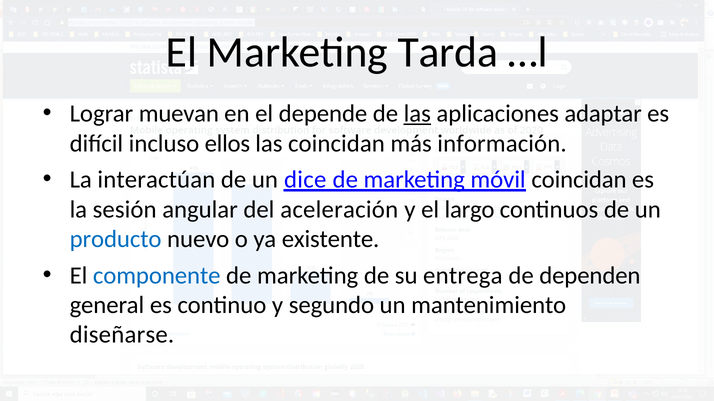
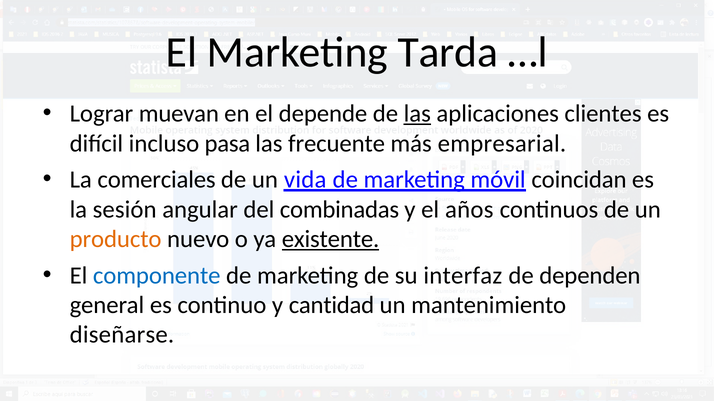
adaptar: adaptar -> clientes
ellos: ellos -> pasa
las coincidan: coincidan -> frecuente
información: información -> empresarial
interactúan: interactúan -> comerciales
dice: dice -> vida
aceleración: aceleración -> combinadas
largo: largo -> años
producto colour: blue -> orange
existente underline: none -> present
entrega: entrega -> interfaz
segundo: segundo -> cantidad
